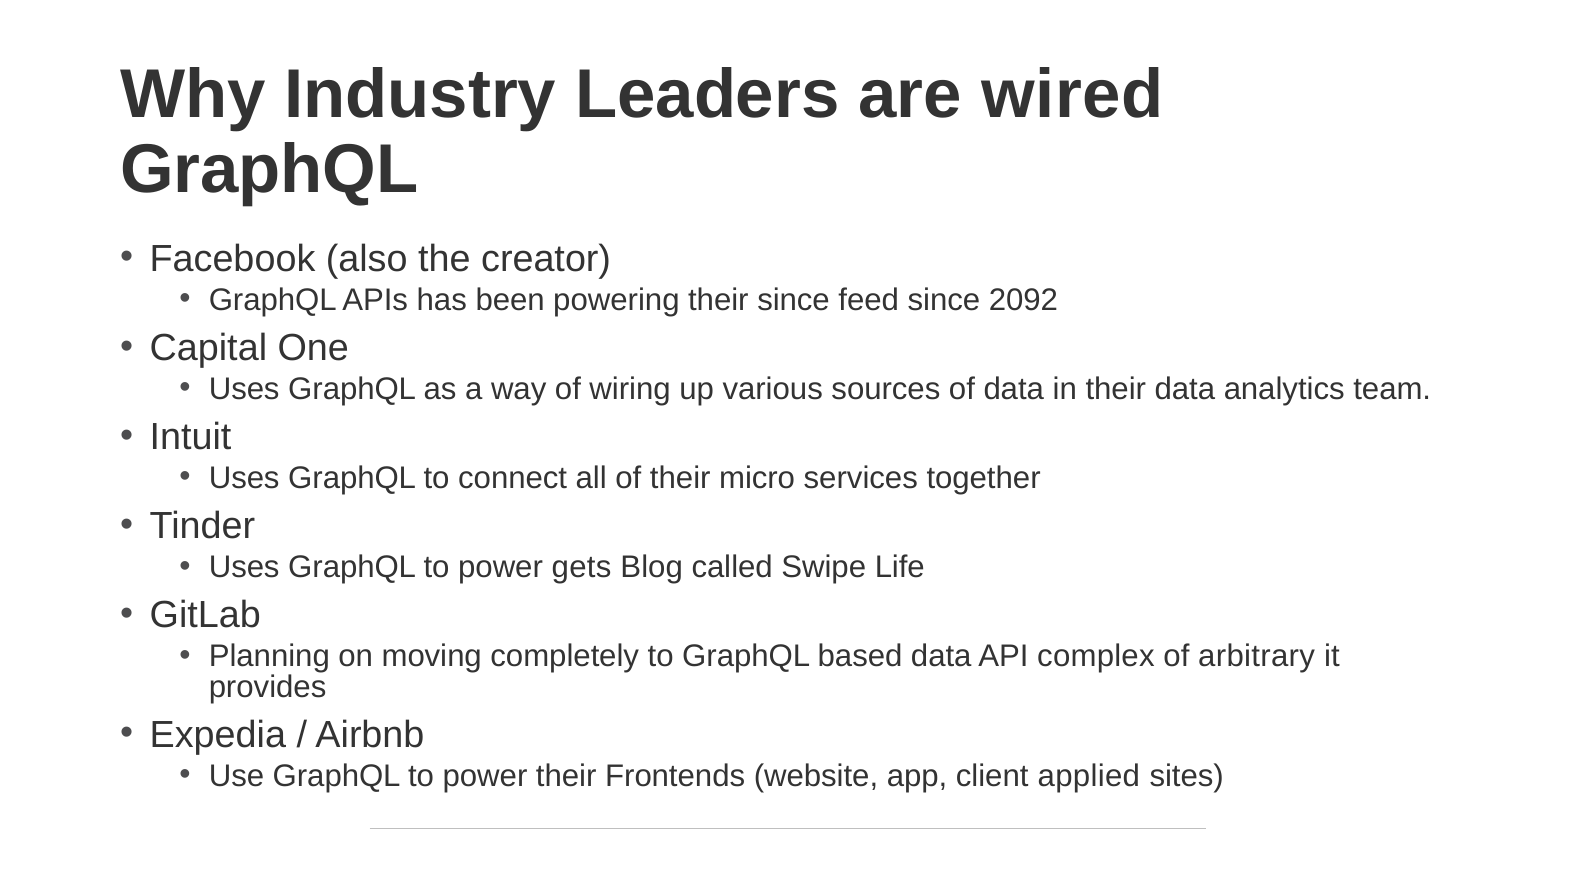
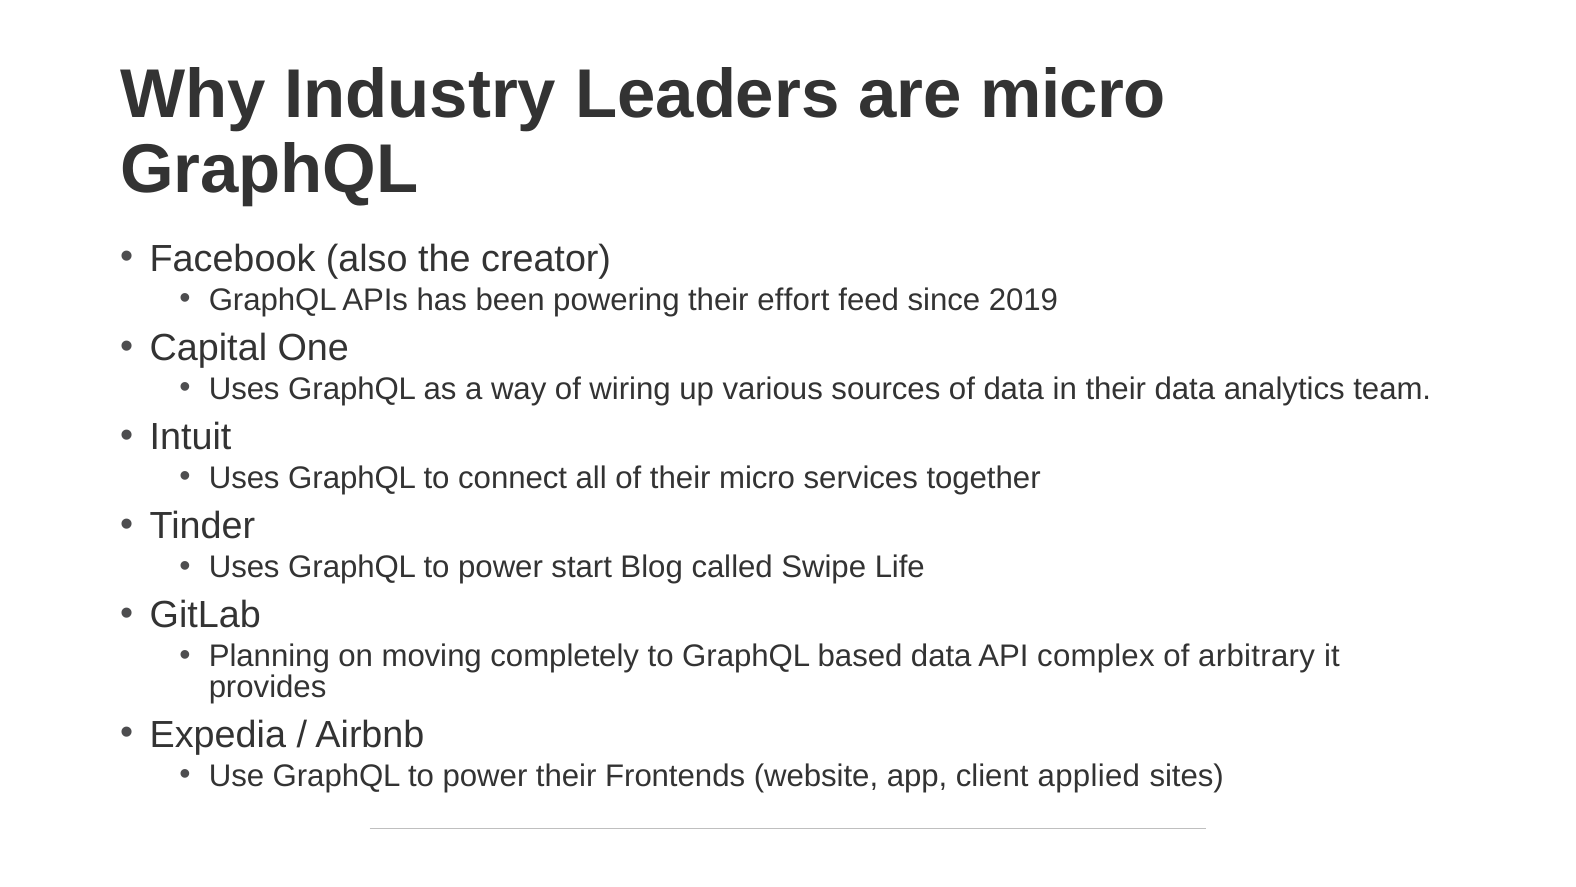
are wired: wired -> micro
their since: since -> effort
2092: 2092 -> 2019
gets: gets -> start
